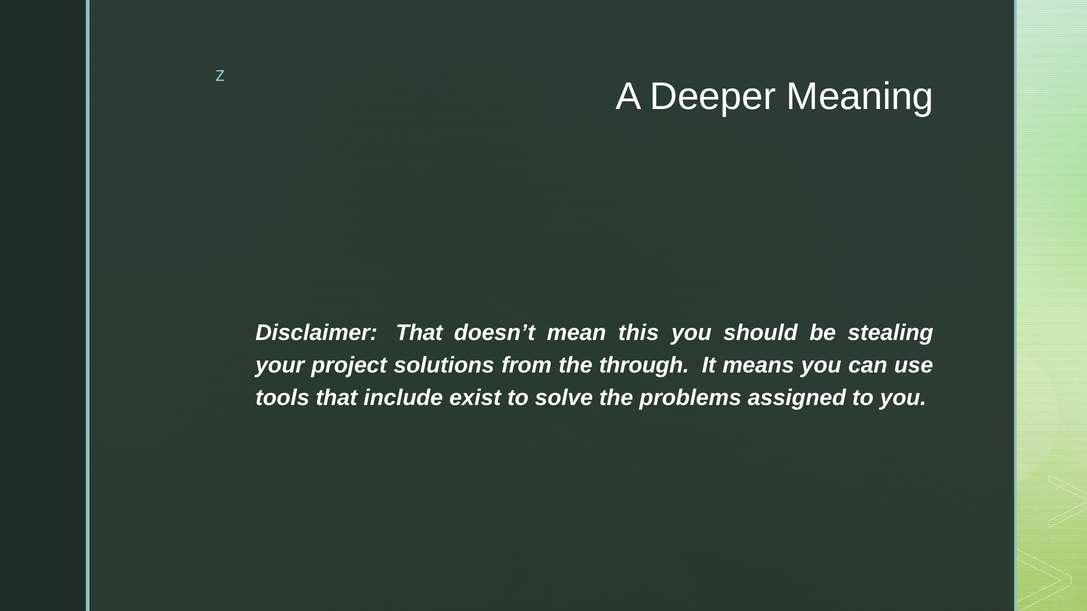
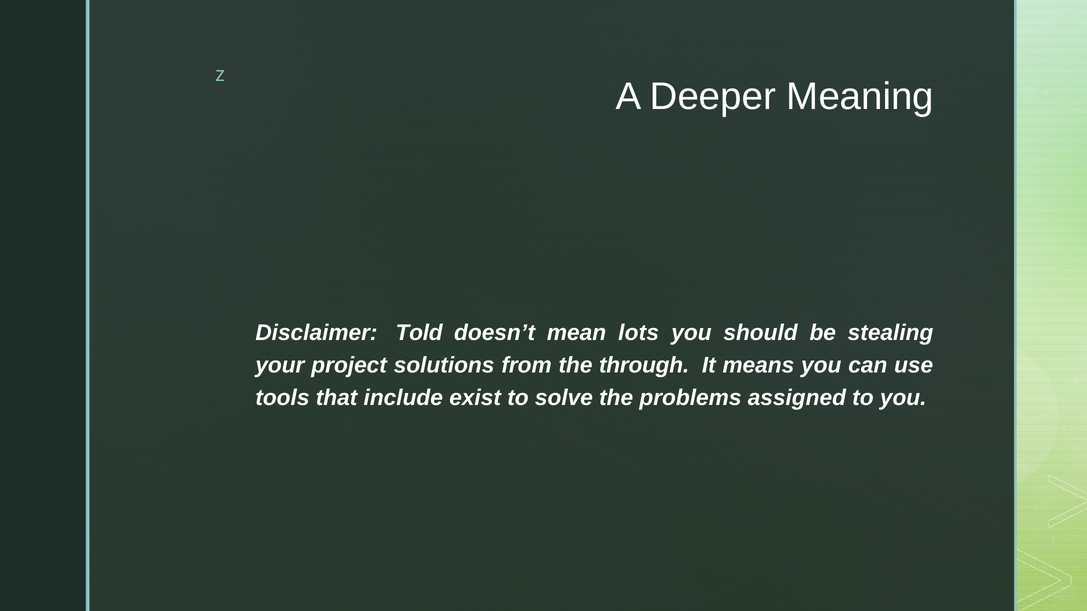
Disclaimer That: That -> Told
this: this -> lots
